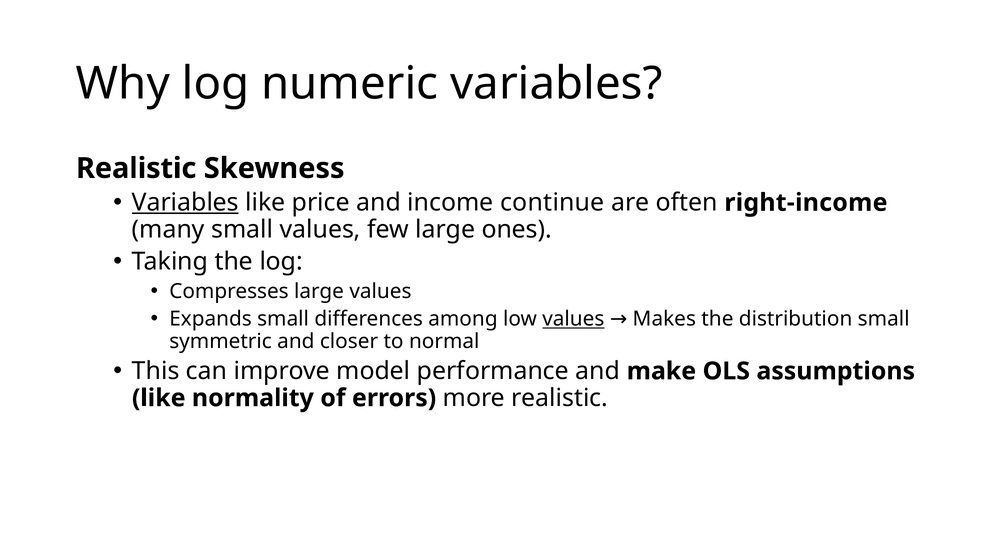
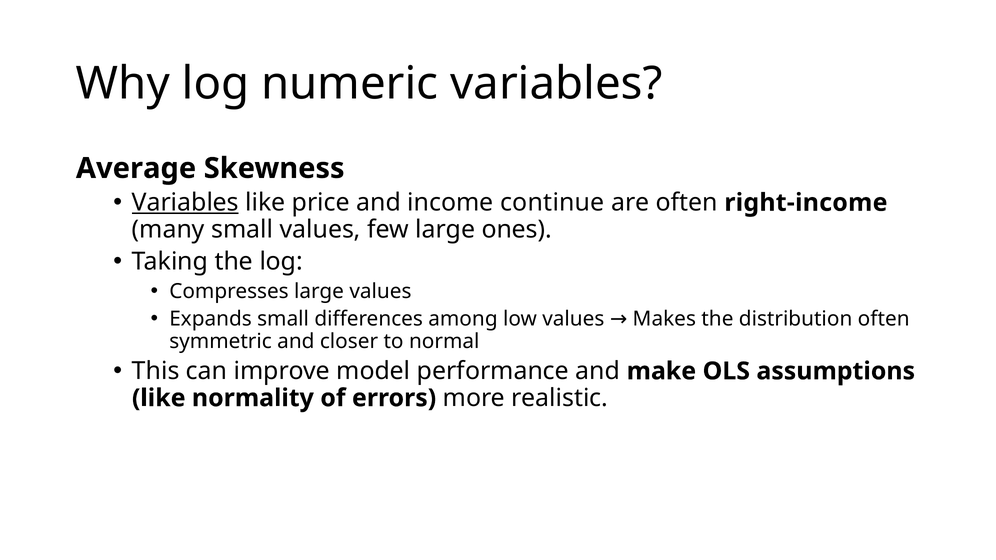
Realistic at (136, 168): Realistic -> Average
values at (573, 319) underline: present -> none
distribution small: small -> often
